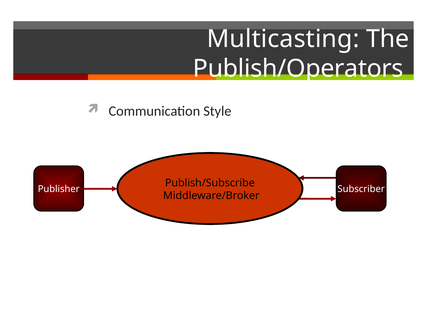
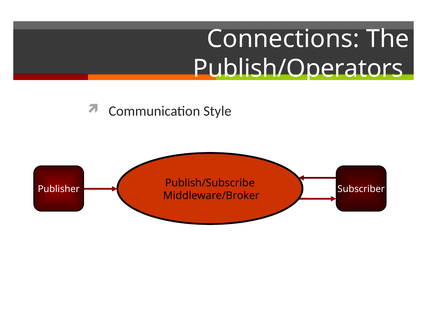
Multicasting: Multicasting -> Connections
